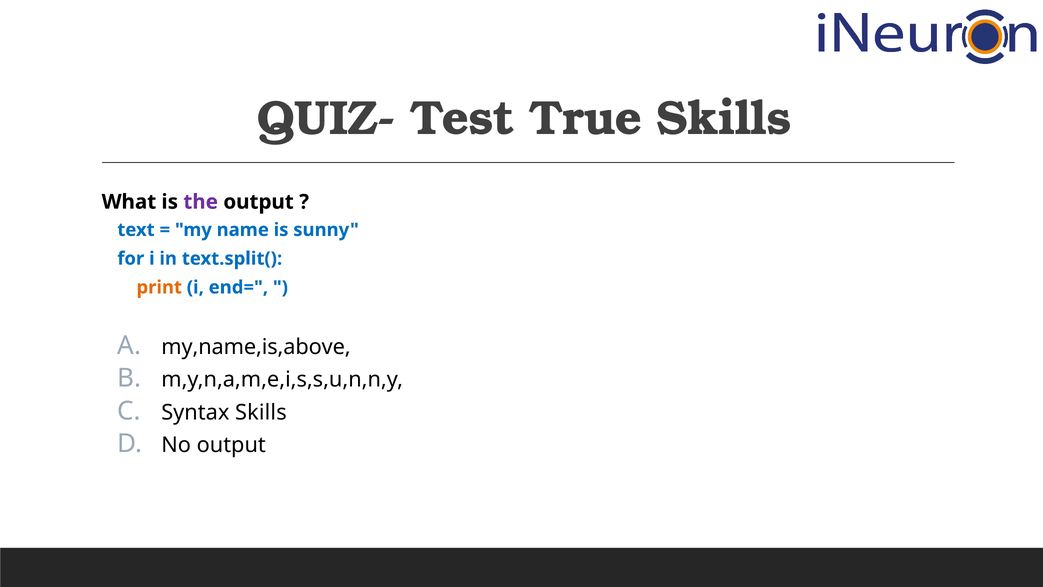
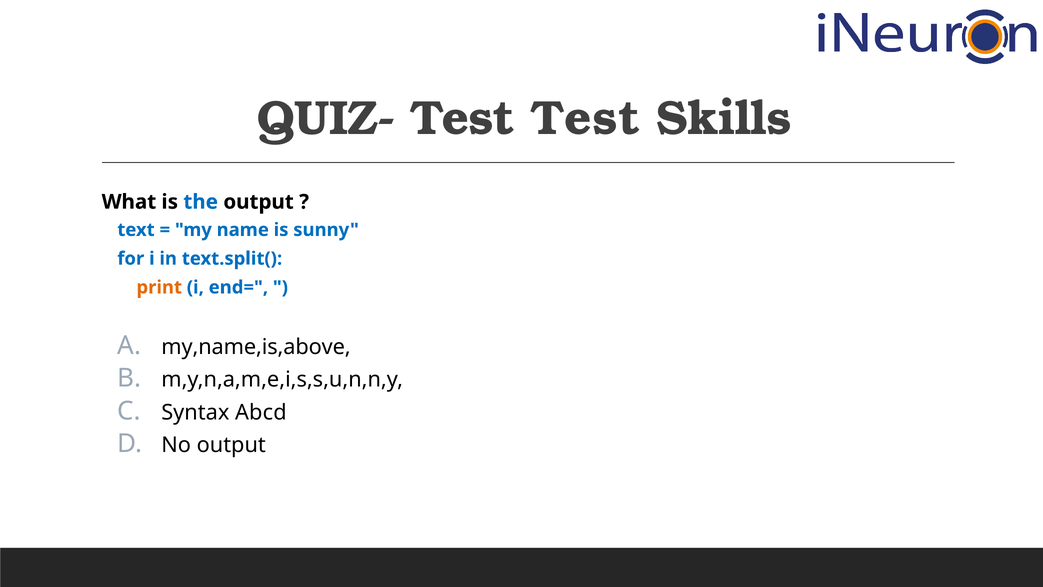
Test True: True -> Test
the colour: purple -> blue
Syntax Skills: Skills -> Abcd
